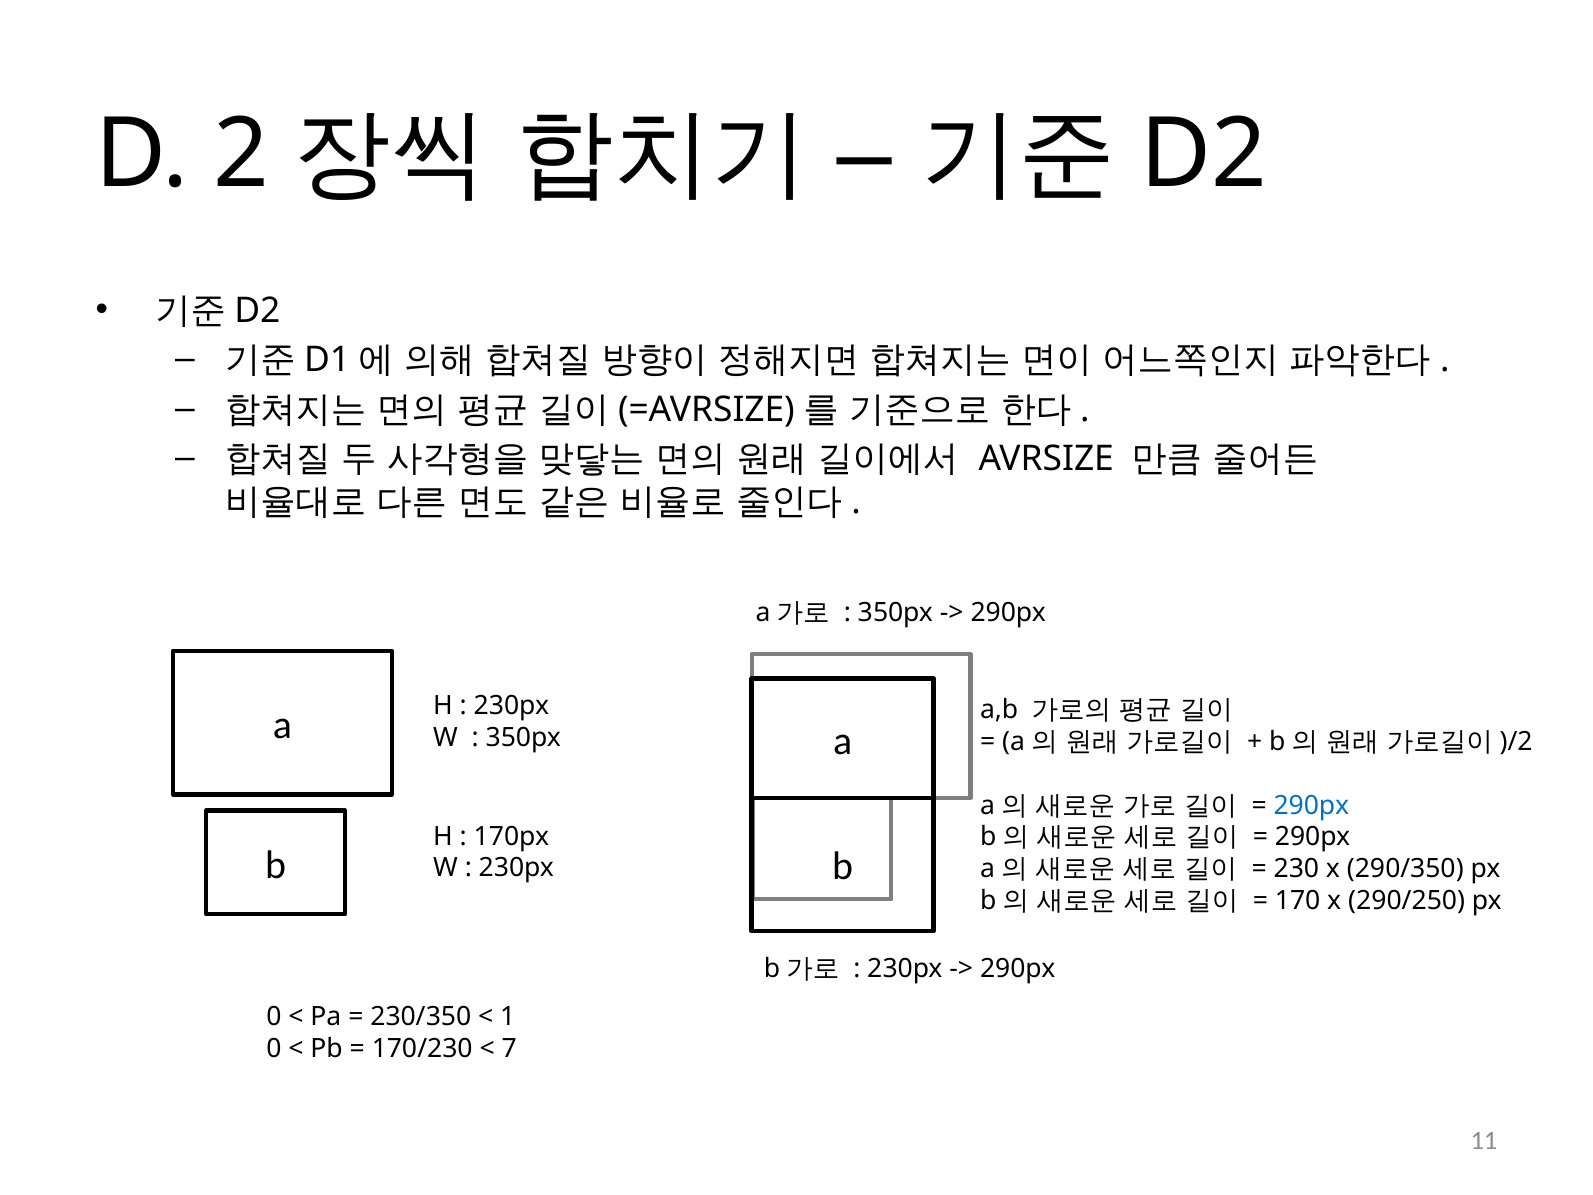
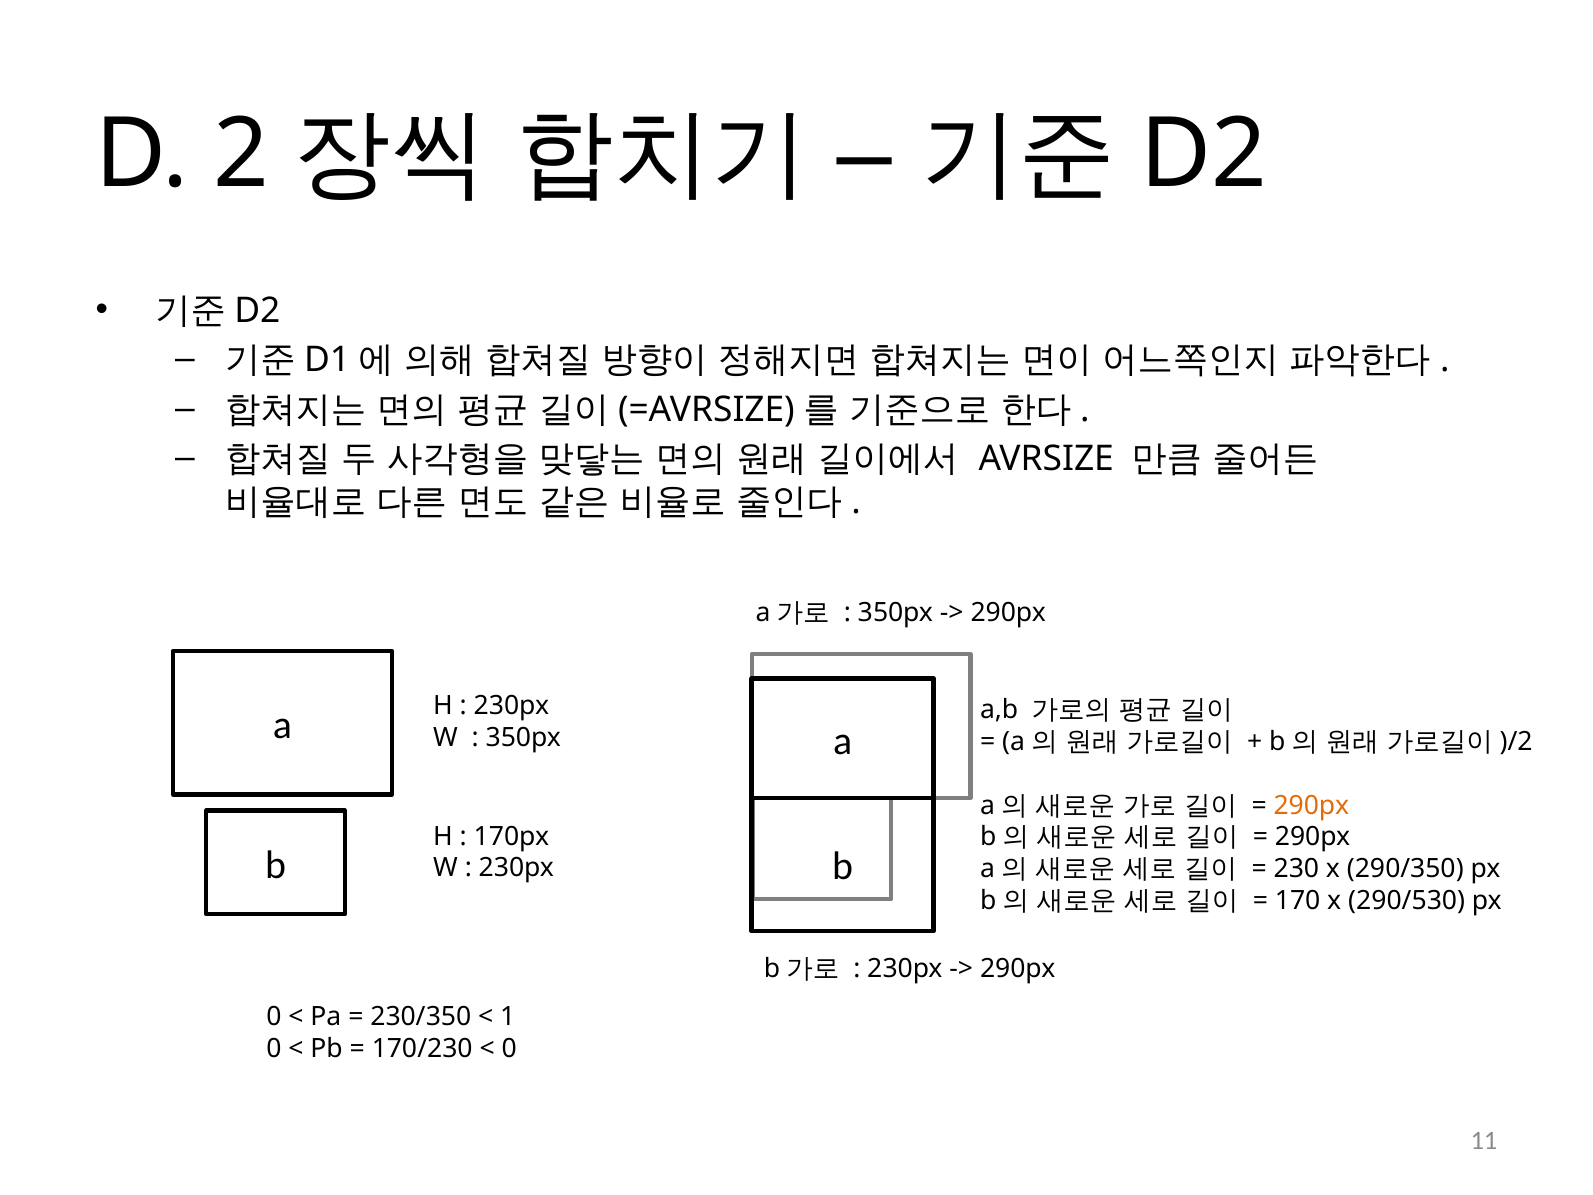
290px at (1311, 805) colour: blue -> orange
290/250: 290/250 -> 290/530
7 at (509, 1049): 7 -> 0
